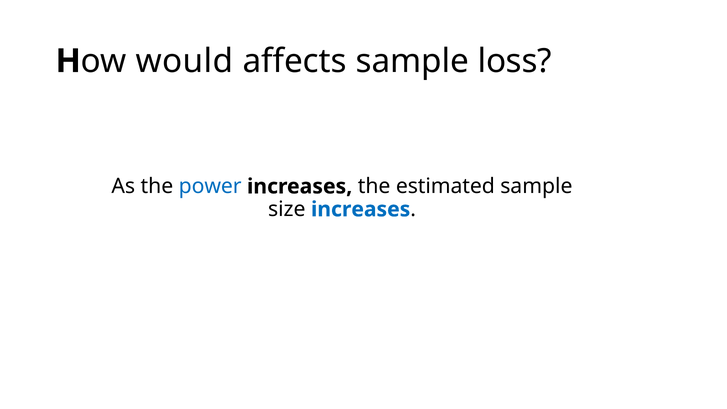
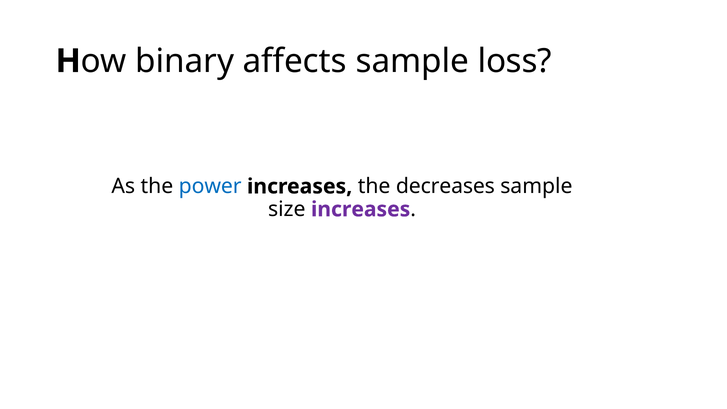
would: would -> binary
estimated: estimated -> decreases
increases at (361, 209) colour: blue -> purple
